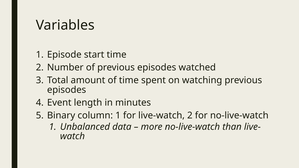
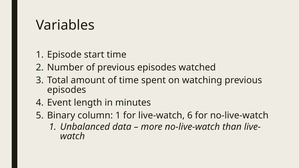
live-watch 2: 2 -> 6
